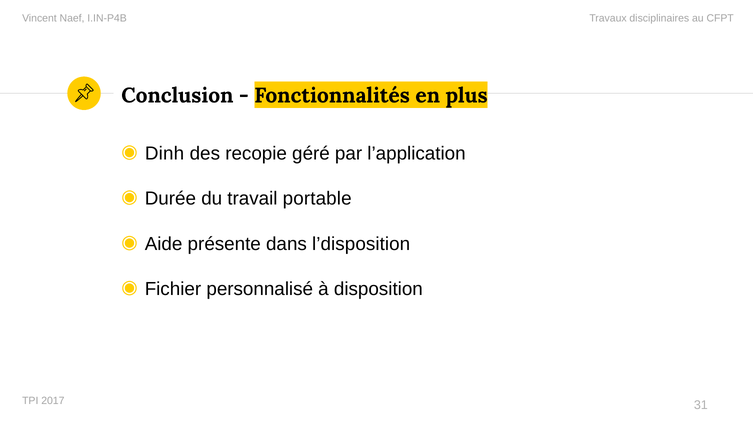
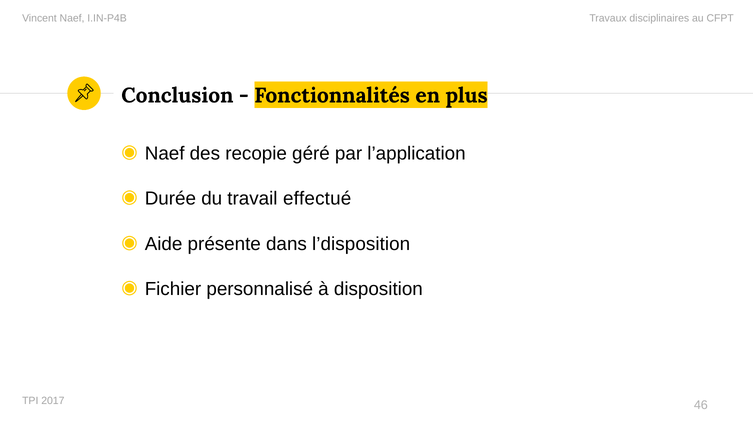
Dinh at (165, 153): Dinh -> Naef
portable: portable -> effectué
31: 31 -> 46
